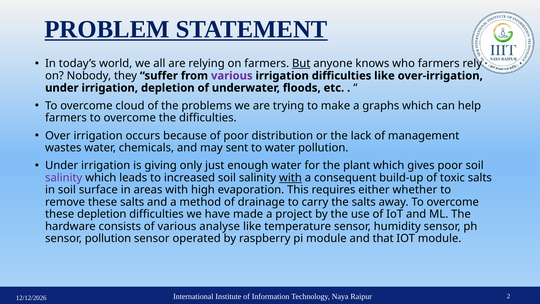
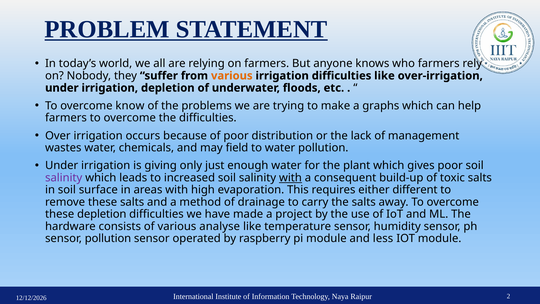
But underline: present -> none
various at (232, 76) colour: purple -> orange
cloud: cloud -> know
sent: sent -> field
whether: whether -> different
that: that -> less
